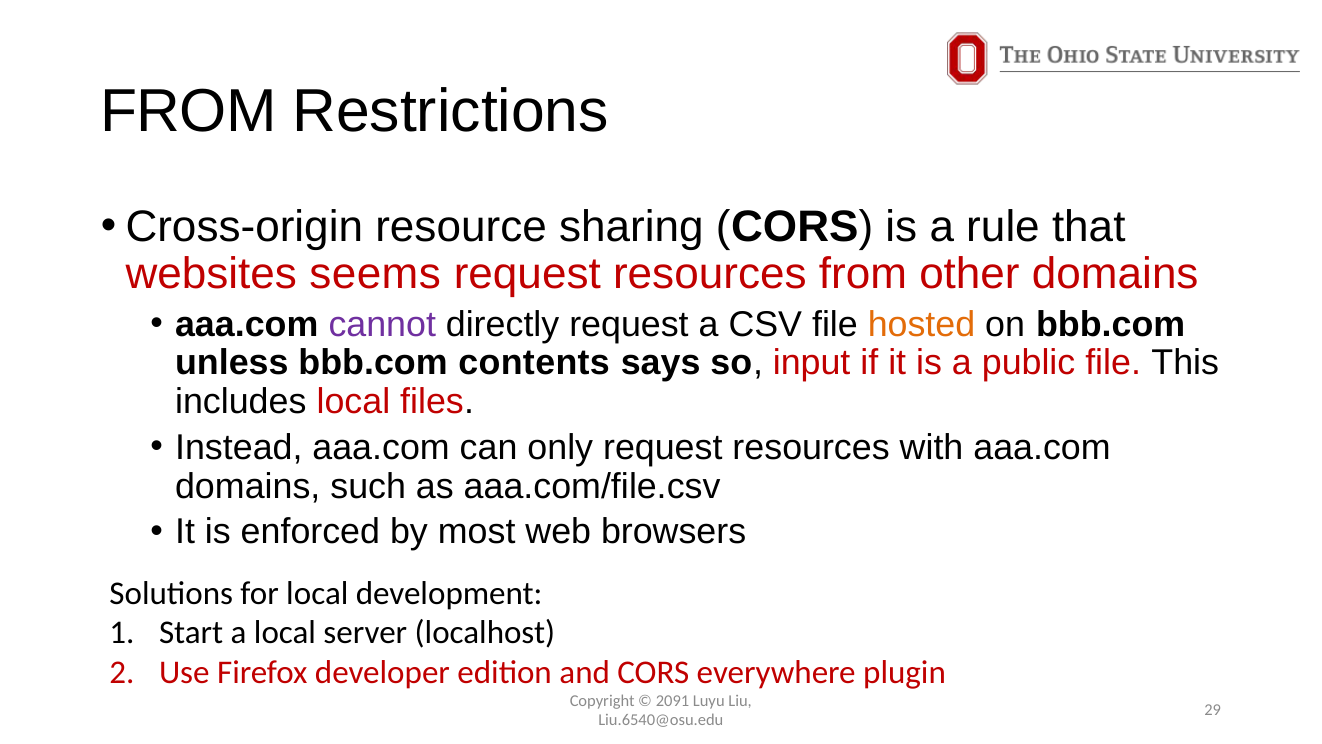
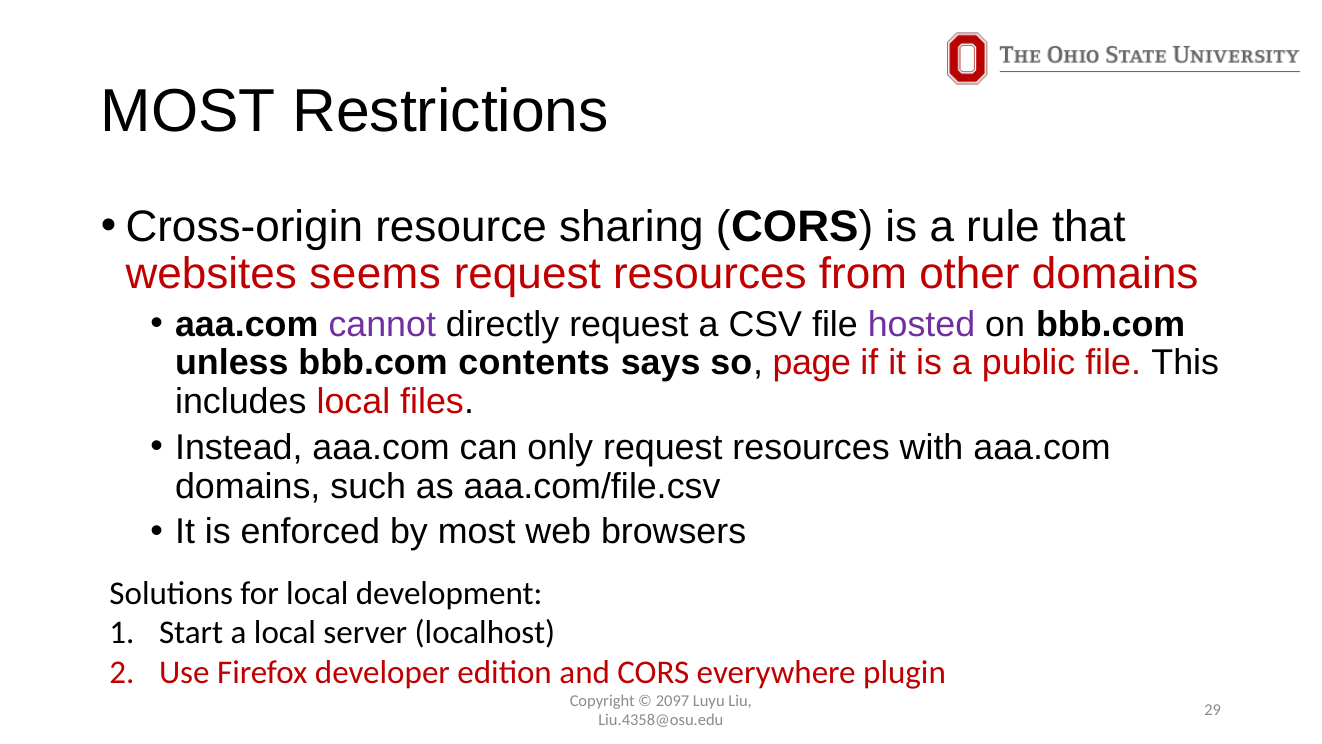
FROM at (189, 111): FROM -> MOST
hosted colour: orange -> purple
input: input -> page
2091: 2091 -> 2097
Liu.6540@osu.edu: Liu.6540@osu.edu -> Liu.4358@osu.edu
